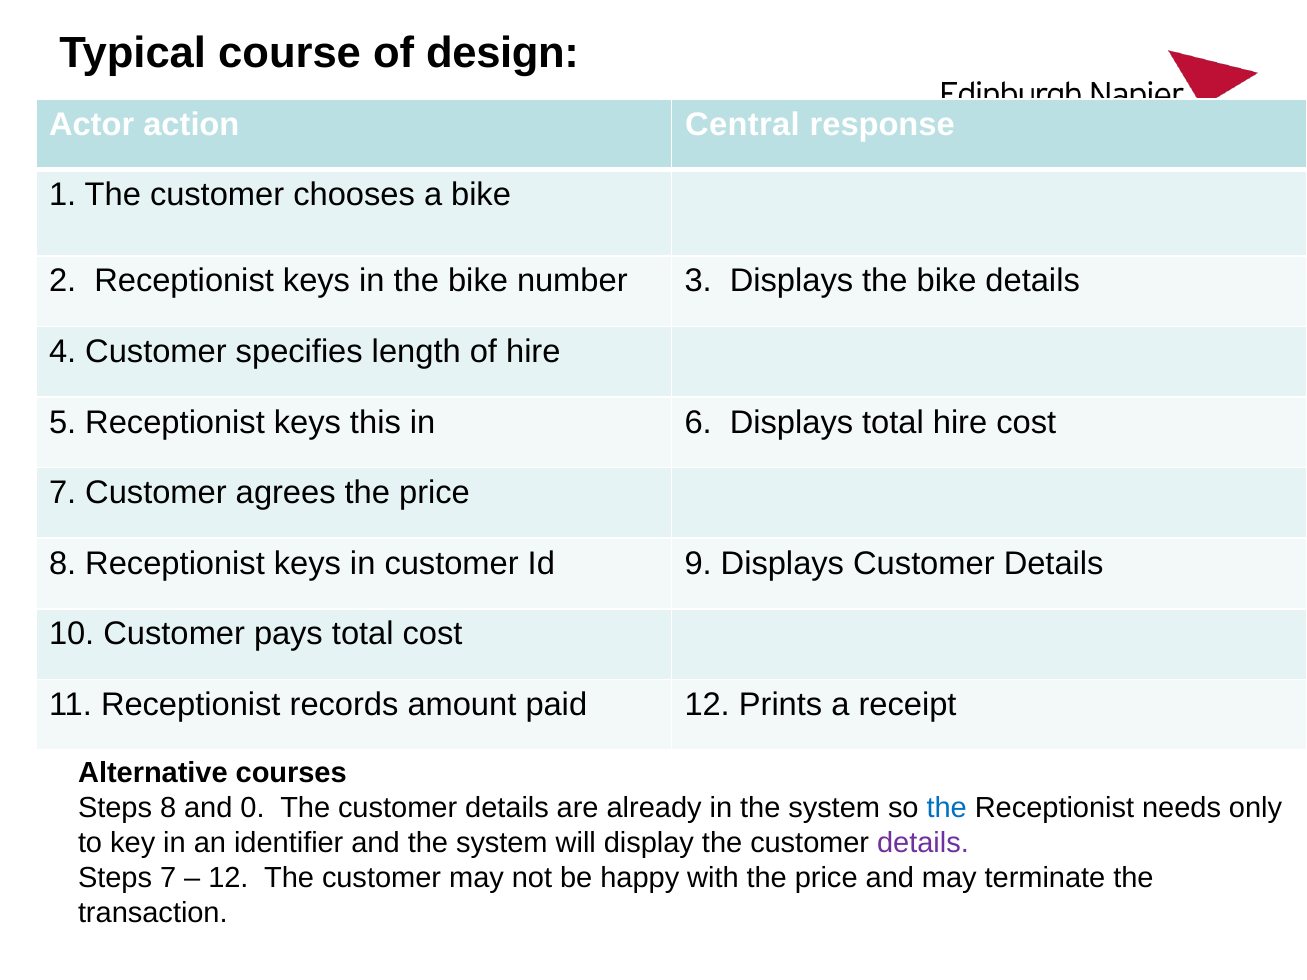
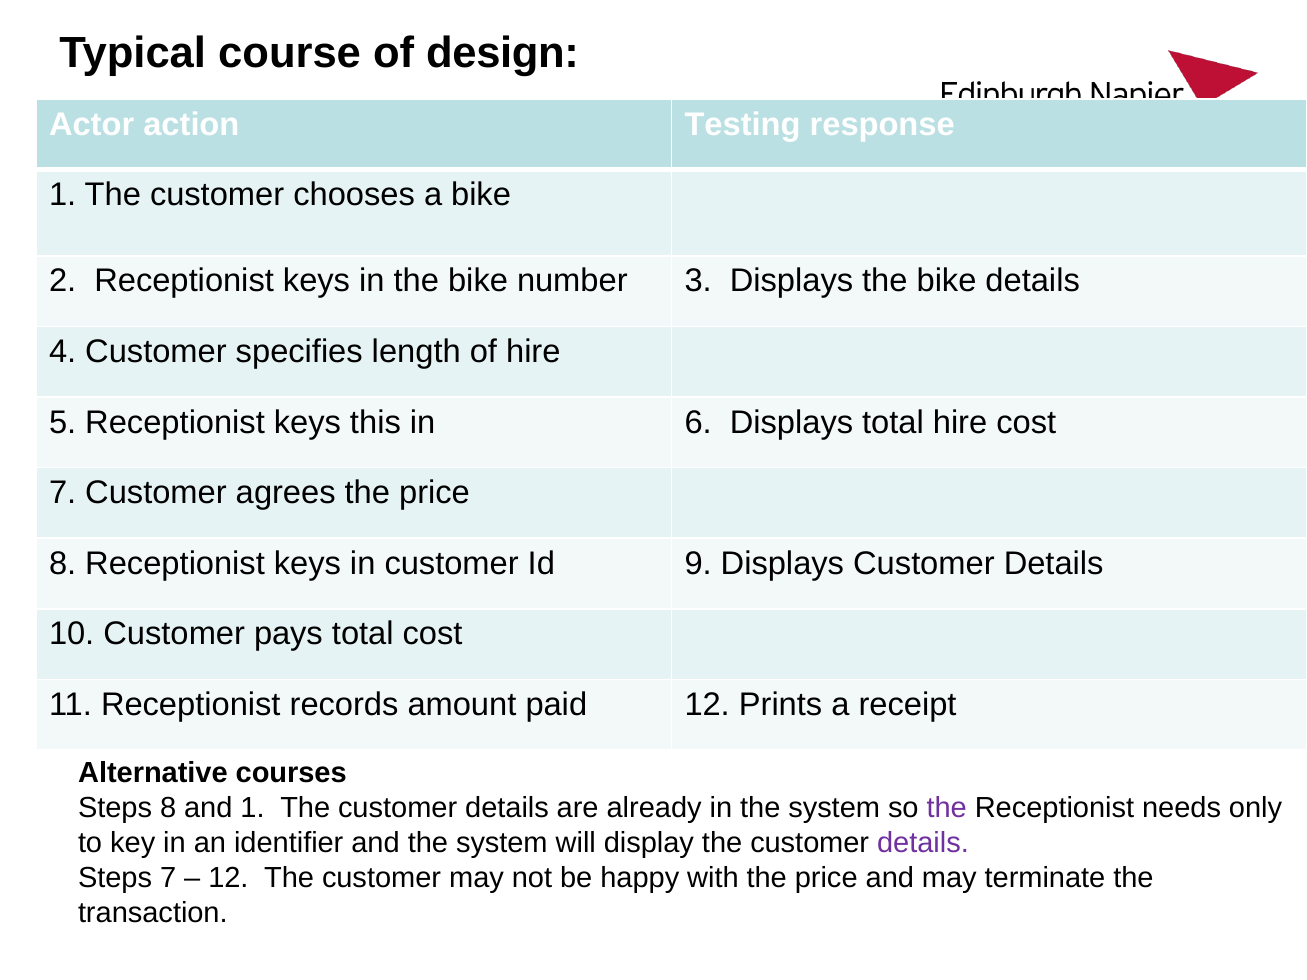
Central: Central -> Testing
and 0: 0 -> 1
the at (947, 808) colour: blue -> purple
